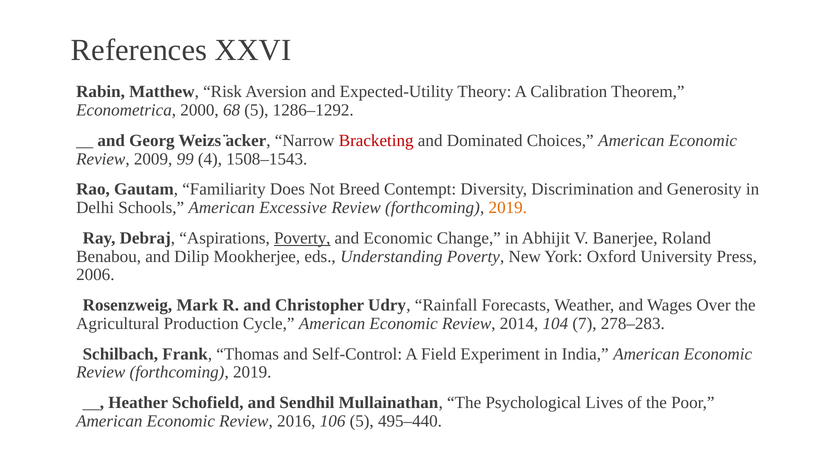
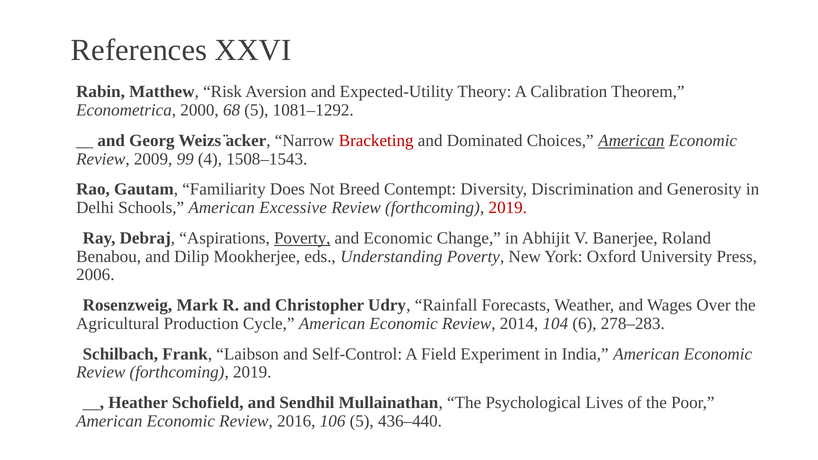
1286–1292: 1286–1292 -> 1081–1292
American at (631, 141) underline: none -> present
2019 at (508, 208) colour: orange -> red
7: 7 -> 6
Thomas: Thomas -> Laibson
495–440: 495–440 -> 436–440
